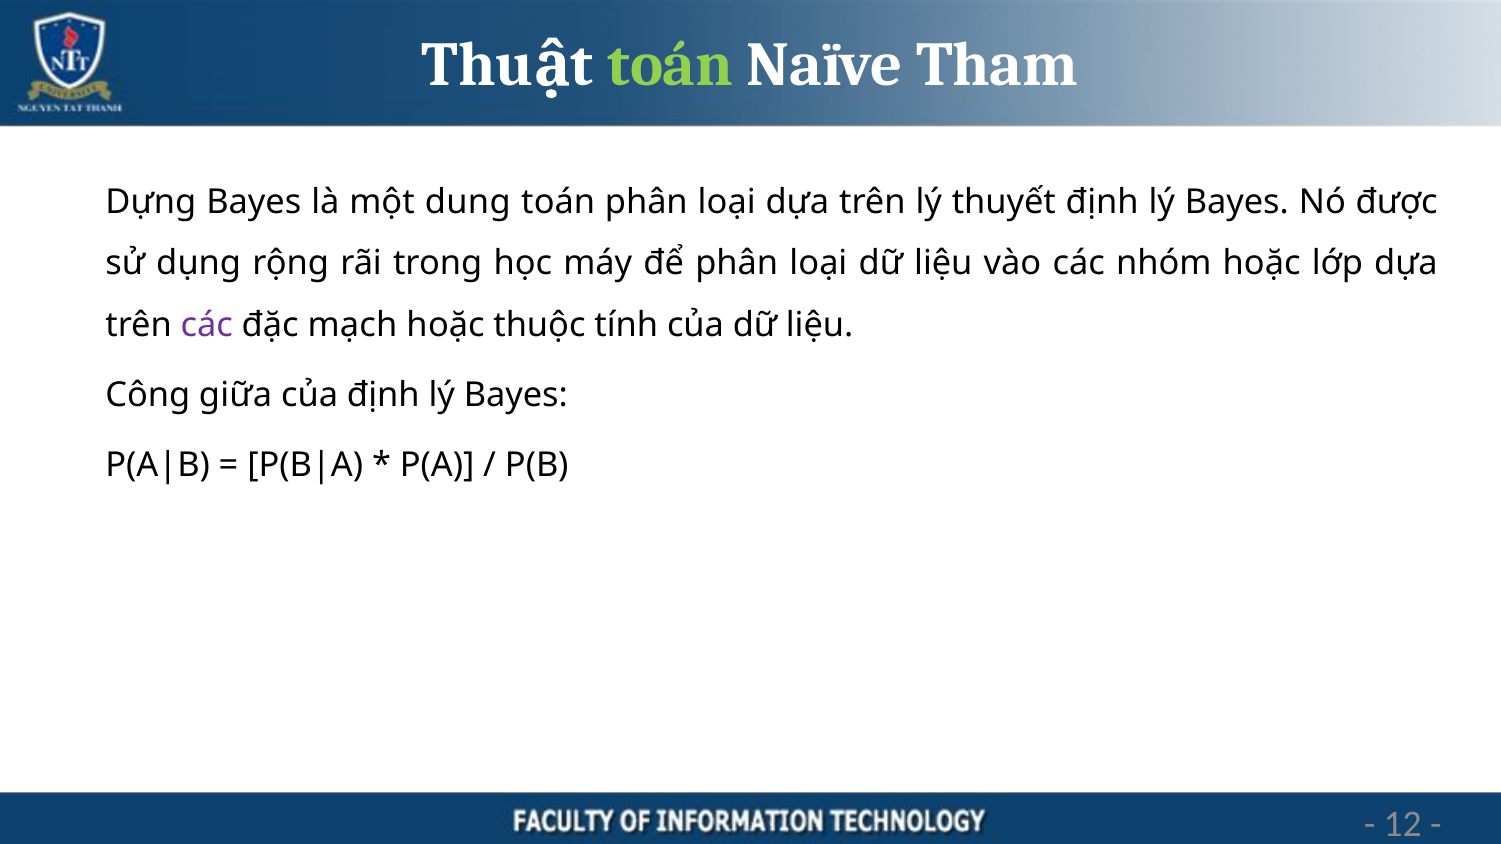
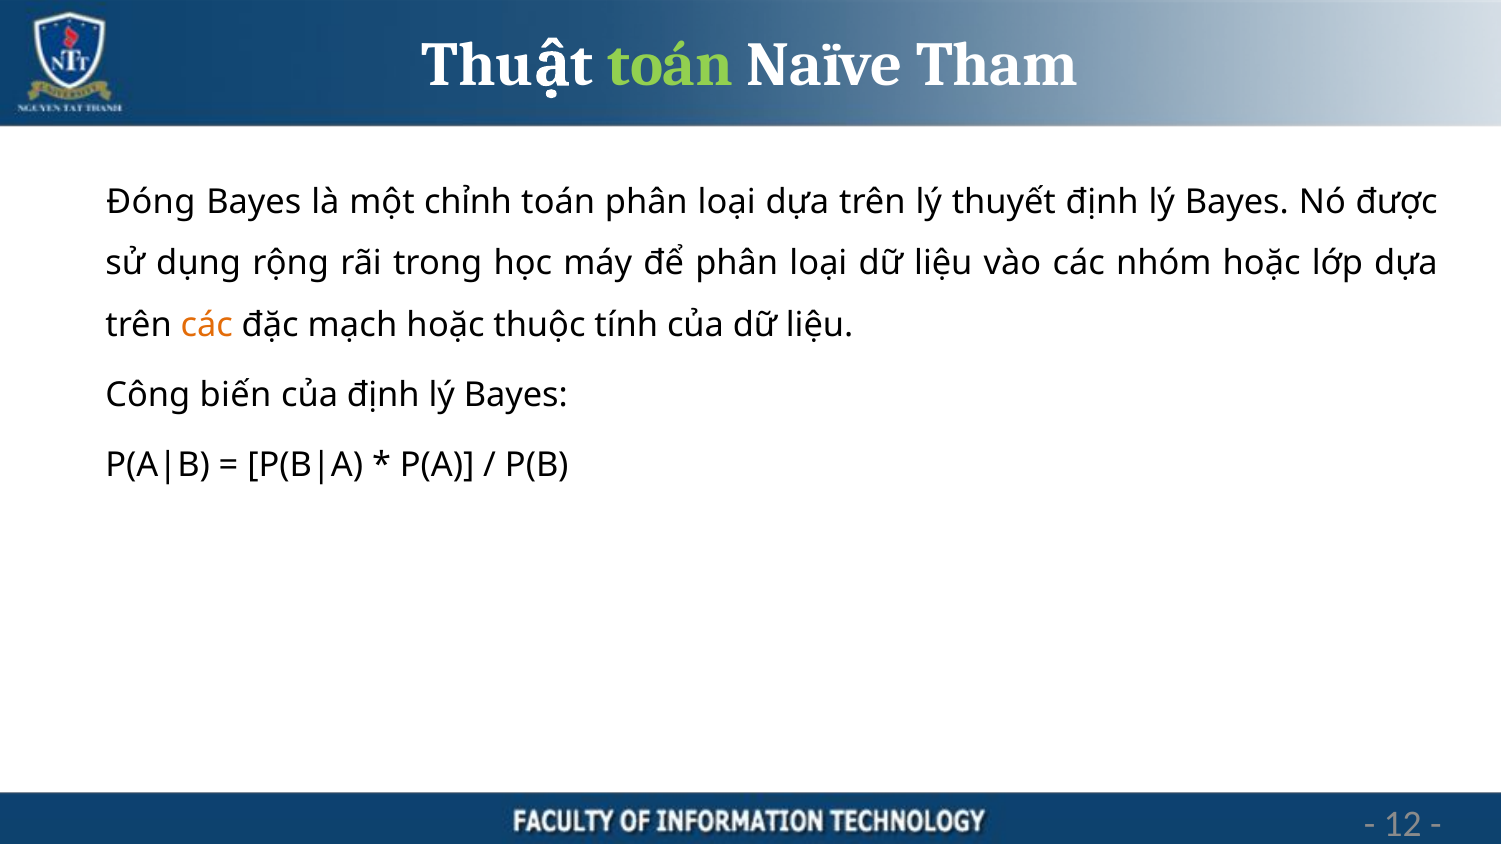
Dựng: Dựng -> Đóng
dung: dung -> chỉnh
các at (207, 326) colour: purple -> orange
giữa: giữa -> biến
